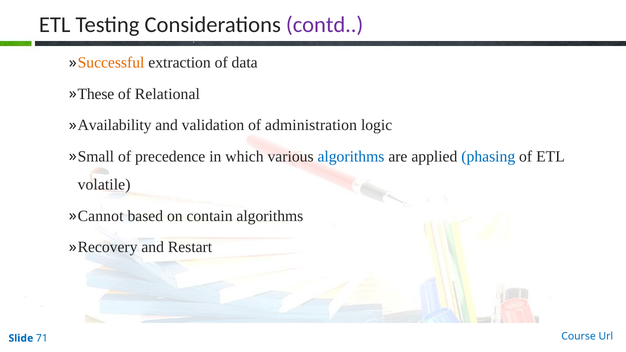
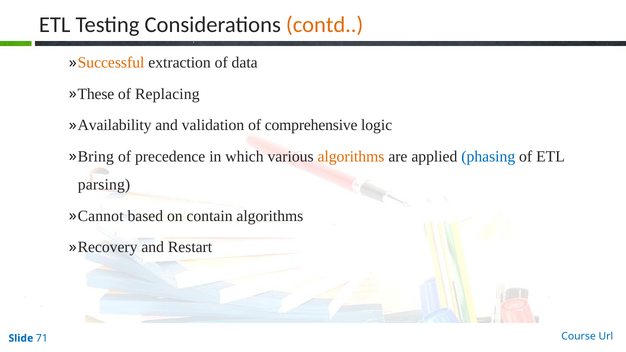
contd colour: purple -> orange
Relational: Relational -> Replacing
administration: administration -> comprehensive
Small: Small -> Bring
algorithms at (351, 157) colour: blue -> orange
volatile: volatile -> parsing
